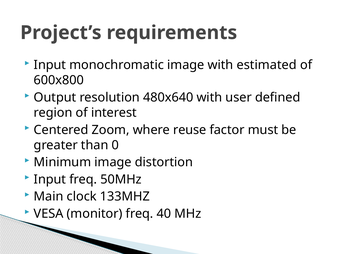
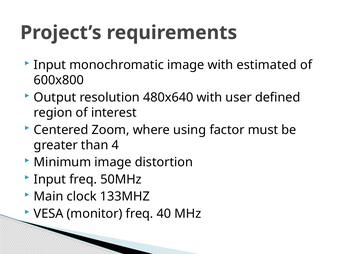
reuse: reuse -> using
0: 0 -> 4
